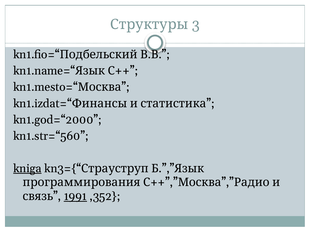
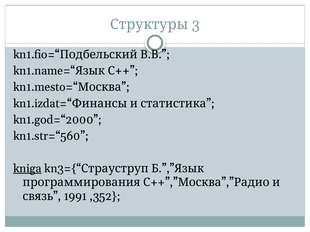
1991 underline: present -> none
